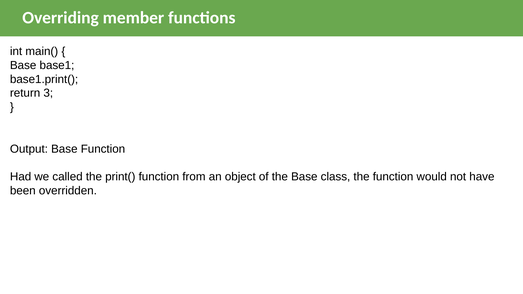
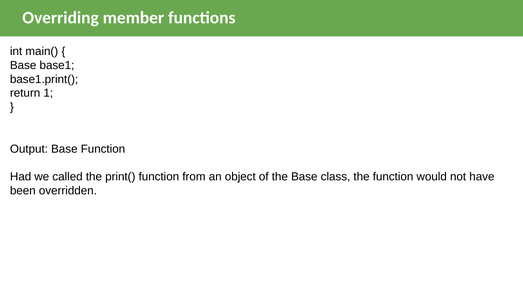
3: 3 -> 1
